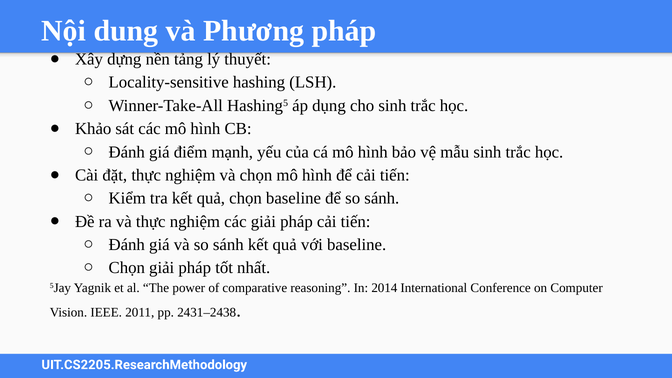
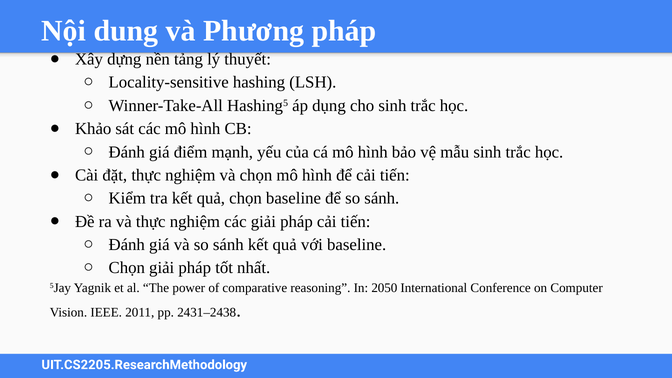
2014: 2014 -> 2050
